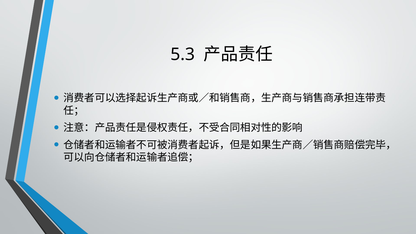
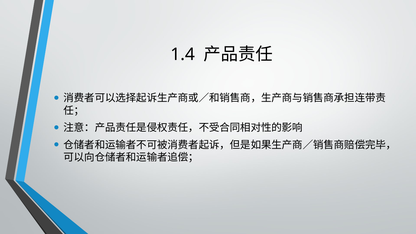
5.3: 5.3 -> 1.4
